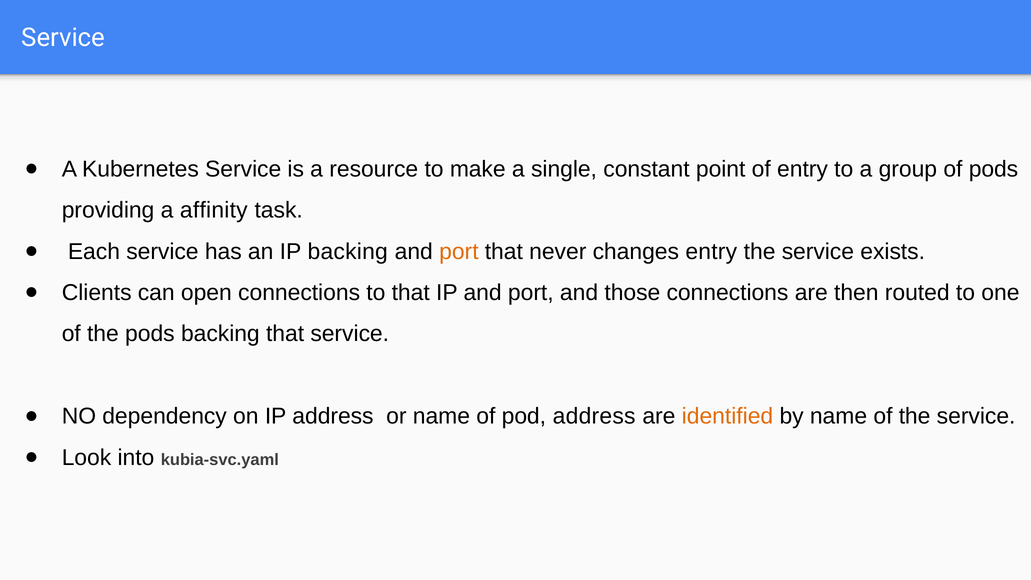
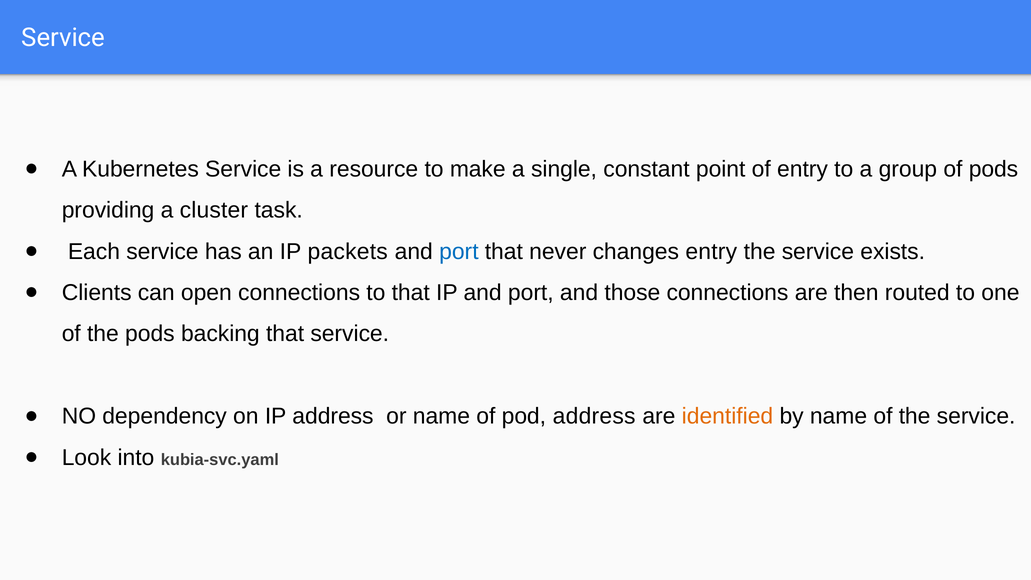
affinity: affinity -> cluster
IP backing: backing -> packets
port at (459, 251) colour: orange -> blue
